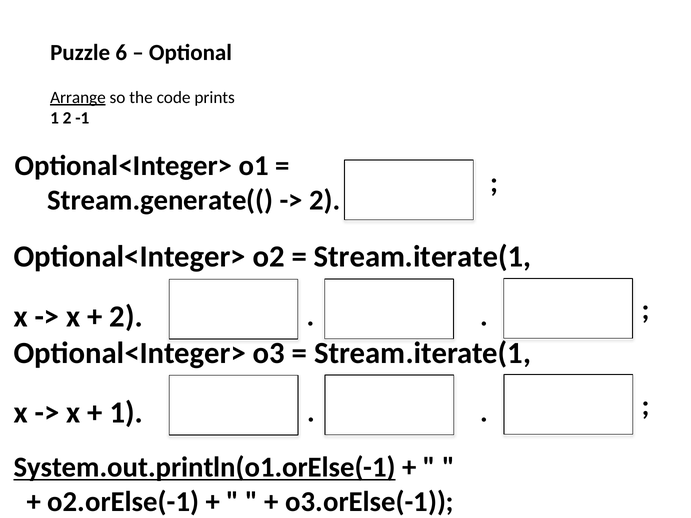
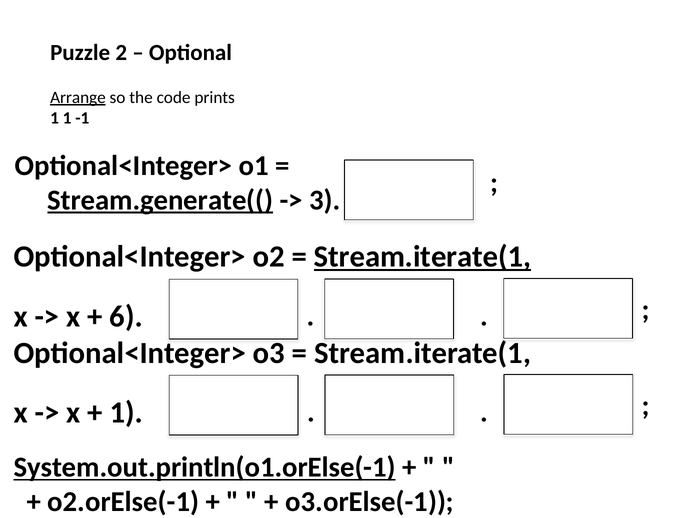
6: 6 -> 2
1 2: 2 -> 1
Stream.generate(( underline: none -> present
2 at (325, 200): 2 -> 3
Stream.iterate(1 at (422, 257) underline: none -> present
2 at (126, 317): 2 -> 6
